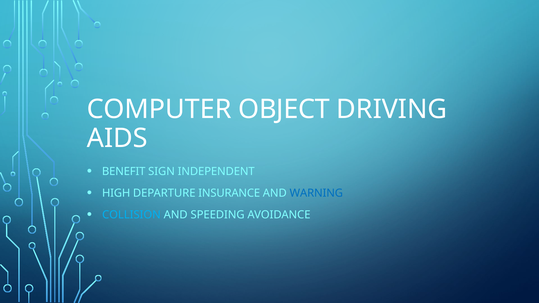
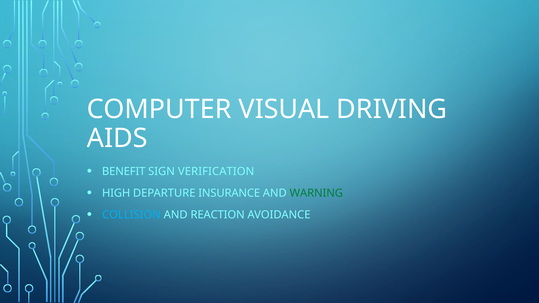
OBJECT: OBJECT -> VISUAL
INDEPENDENT: INDEPENDENT -> VERIFICATION
WARNING colour: blue -> green
SPEEDING: SPEEDING -> REACTION
